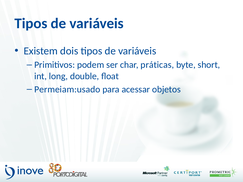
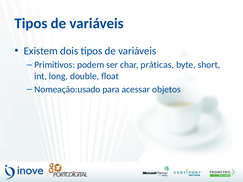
Permeiam:usado: Permeiam:usado -> Nomeação:usado
